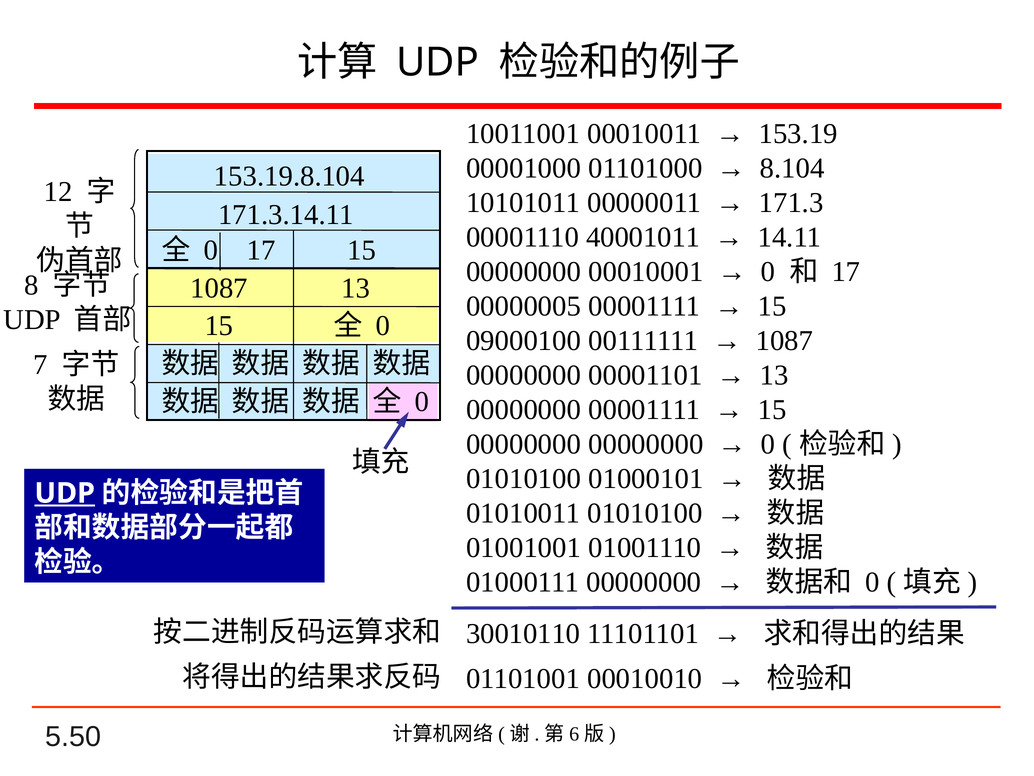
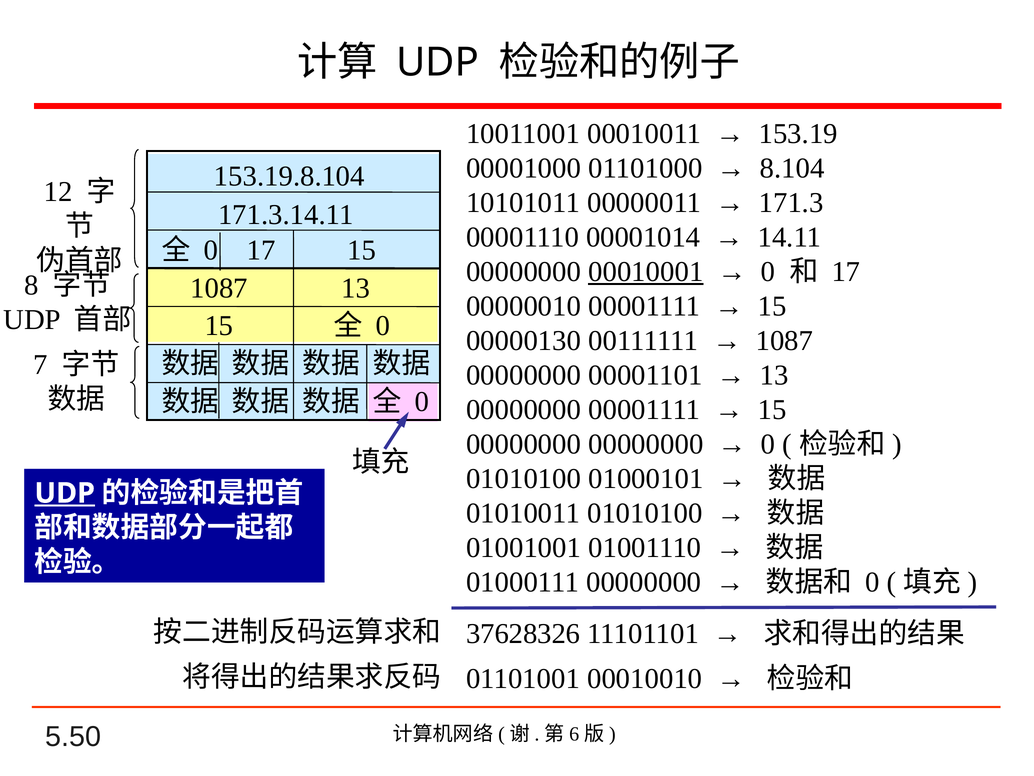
40001011: 40001011 -> 00001014
00010001 underline: none -> present
00000005: 00000005 -> 00000010
09000100: 09000100 -> 00000130
30010110: 30010110 -> 37628326
